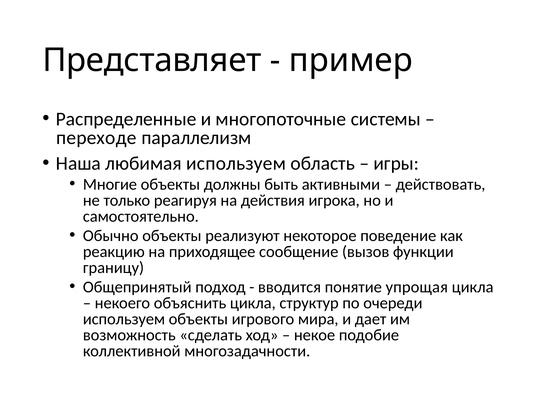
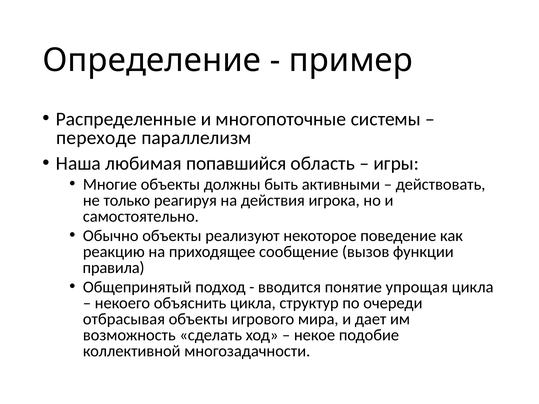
Представляет: Представляет -> Определение
любимая используем: используем -> попавшийся
границу: границу -> правила
используем at (124, 319): используем -> отбрасывая
